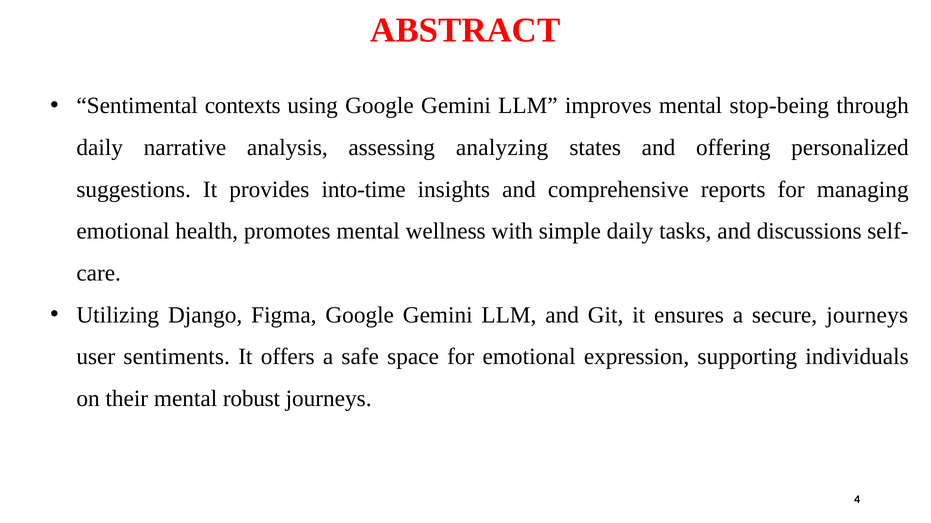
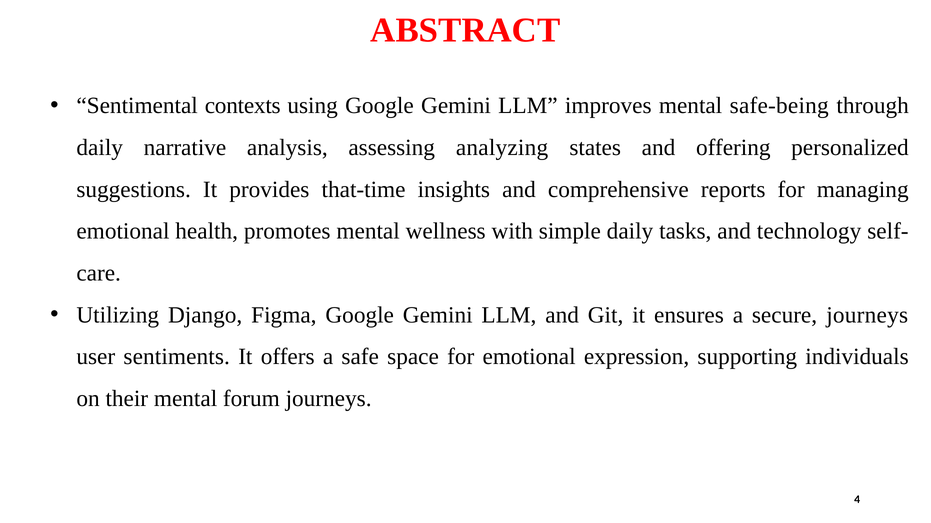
stop-being: stop-being -> safe-being
into-time: into-time -> that-time
discussions: discussions -> technology
robust: robust -> forum
